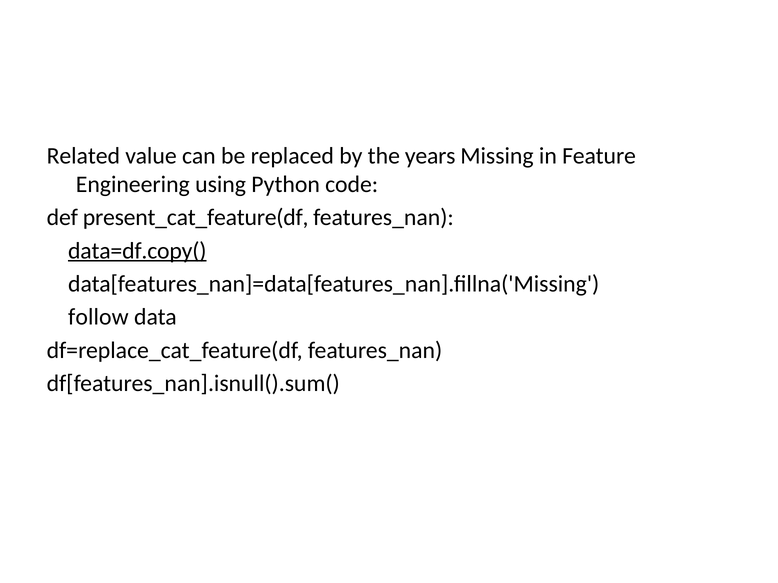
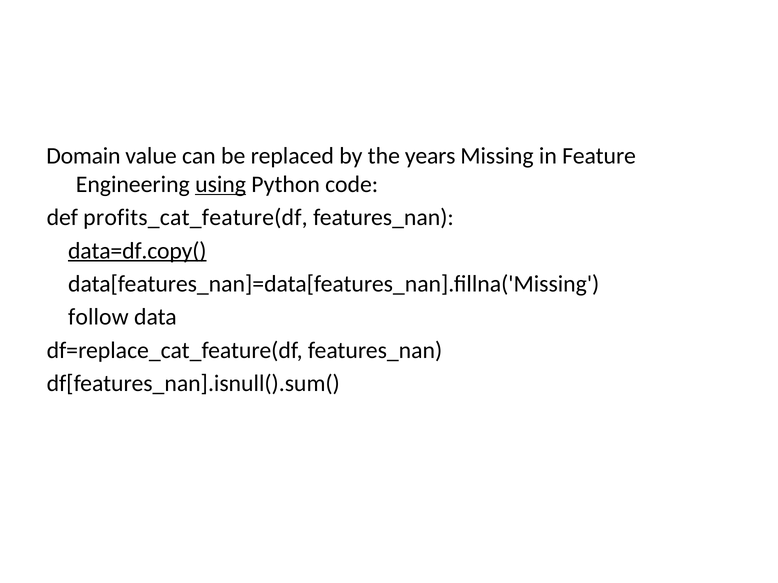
Related: Related -> Domain
using underline: none -> present
present_cat_feature(df: present_cat_feature(df -> profits_cat_feature(df
